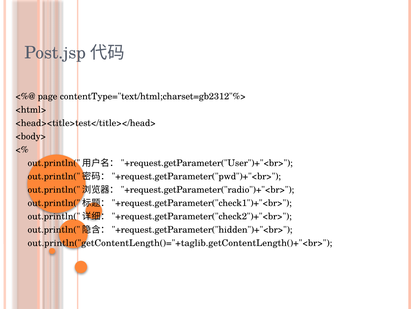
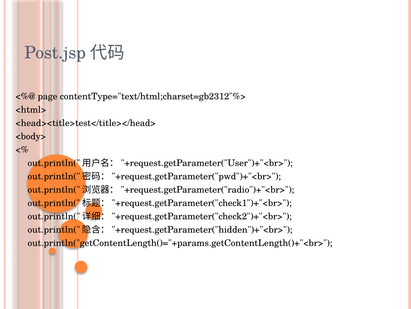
out.println("getContentLength()="+taglib.getContentLength()+"<br>: out.println("getContentLength()="+taglib.getContentLength()+"<br> -> out.println("getContentLength()="+params.getContentLength()+"<br>
